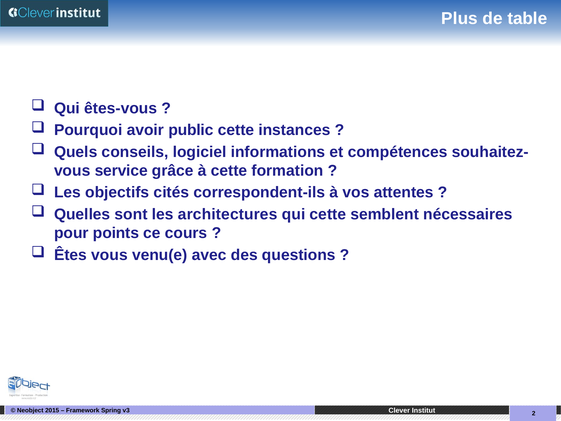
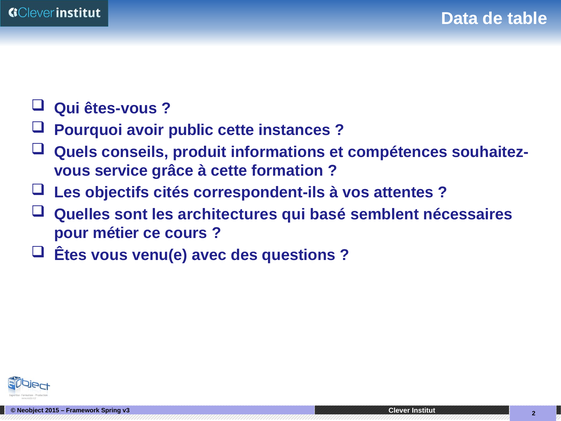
Plus: Plus -> Data
logiciel: logiciel -> produit
qui cette: cette -> basé
points: points -> métier
